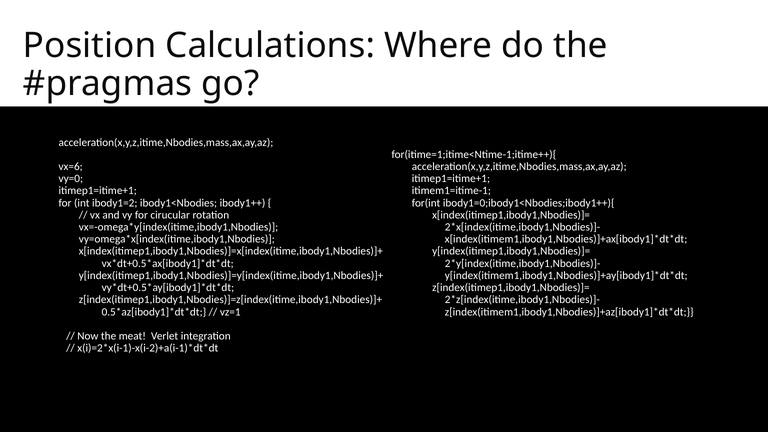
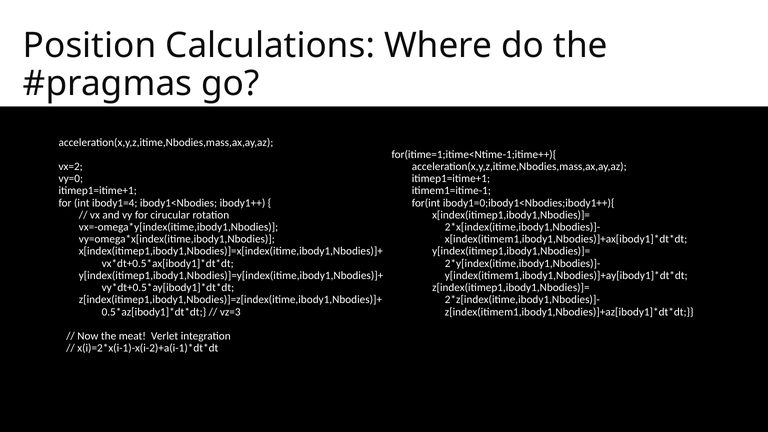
vx=6: vx=6 -> vx=2
ibody1=2: ibody1=2 -> ibody1=4
vz=1: vz=1 -> vz=3
